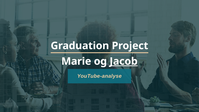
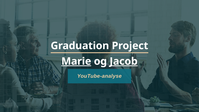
Marie underline: none -> present
